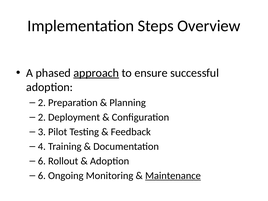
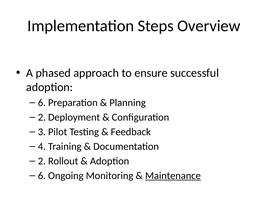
approach underline: present -> none
2 at (42, 103): 2 -> 6
6 at (42, 161): 6 -> 2
